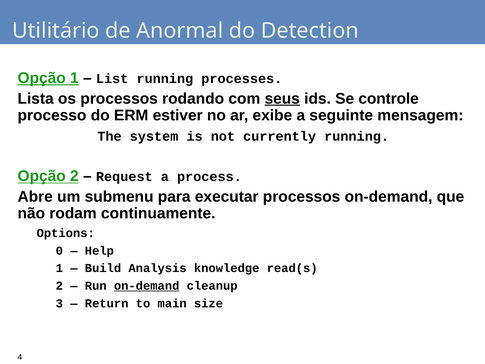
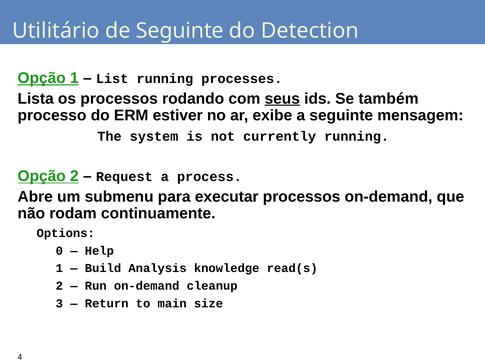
de Anormal: Anormal -> Seguinte
controle: controle -> também
on-demand at (147, 286) underline: present -> none
